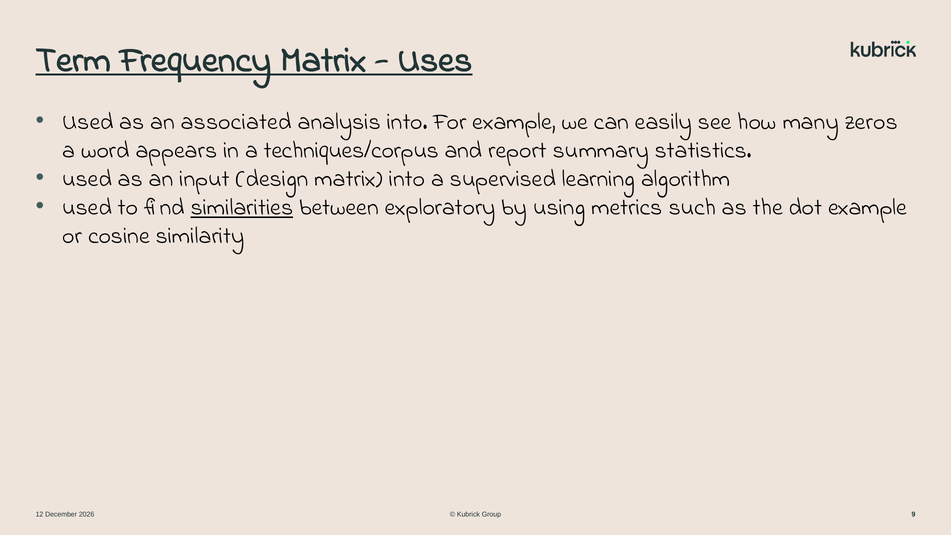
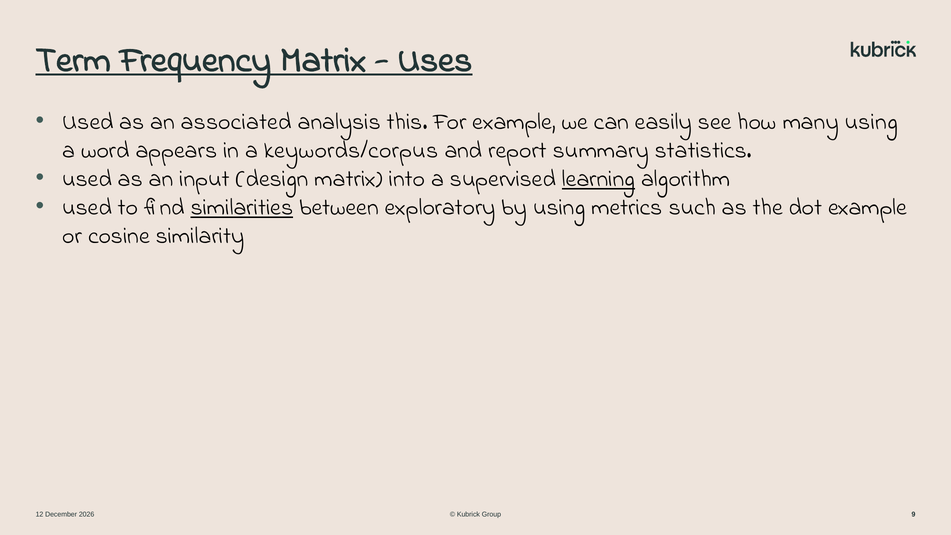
analysis into: into -> this
many zeros: zeros -> using
techniques/corpus: techniques/corpus -> keywords/corpus
learning underline: none -> present
